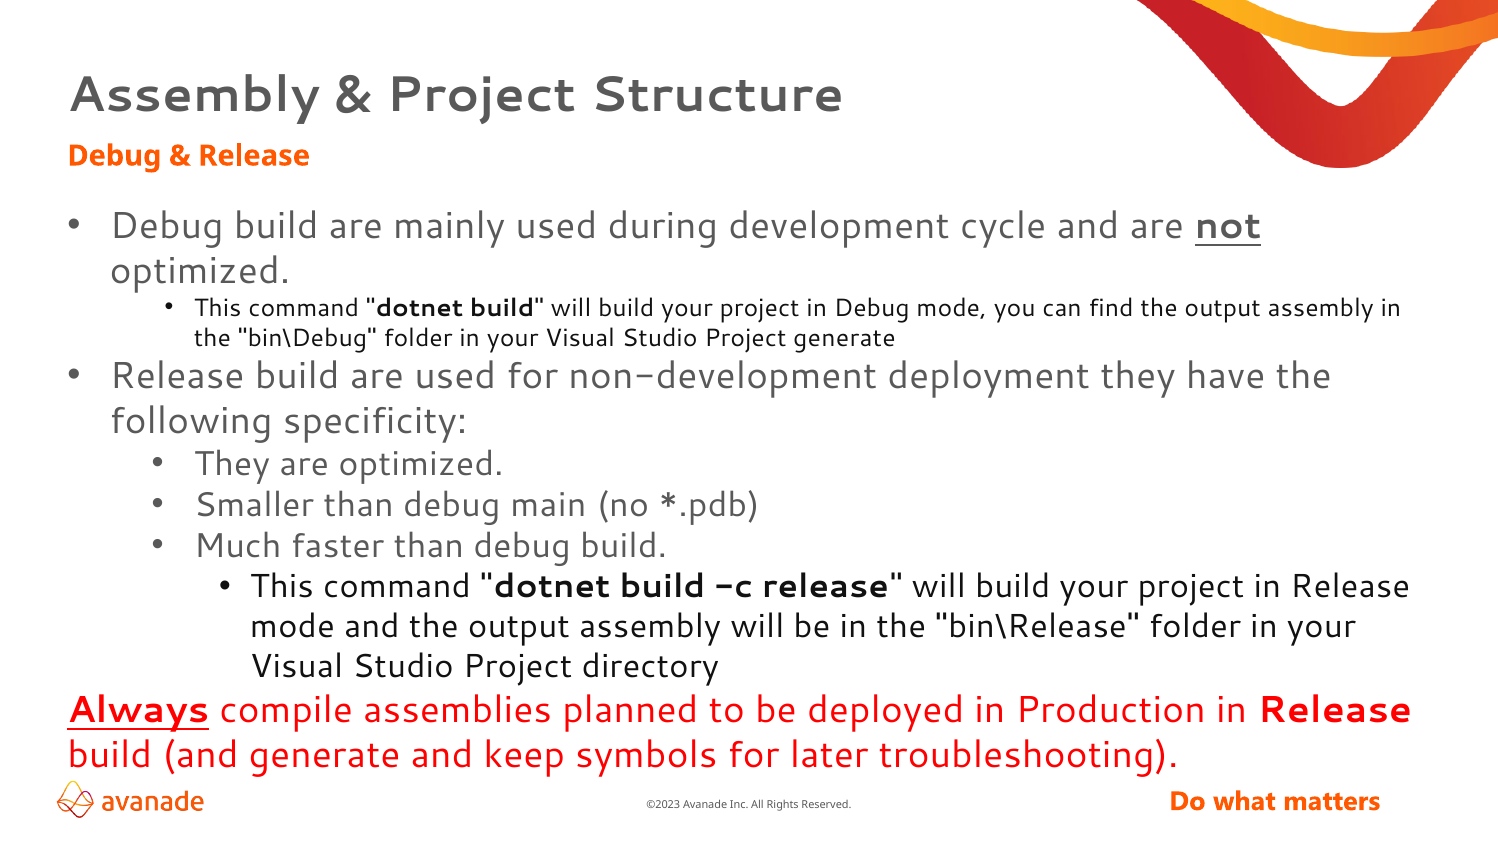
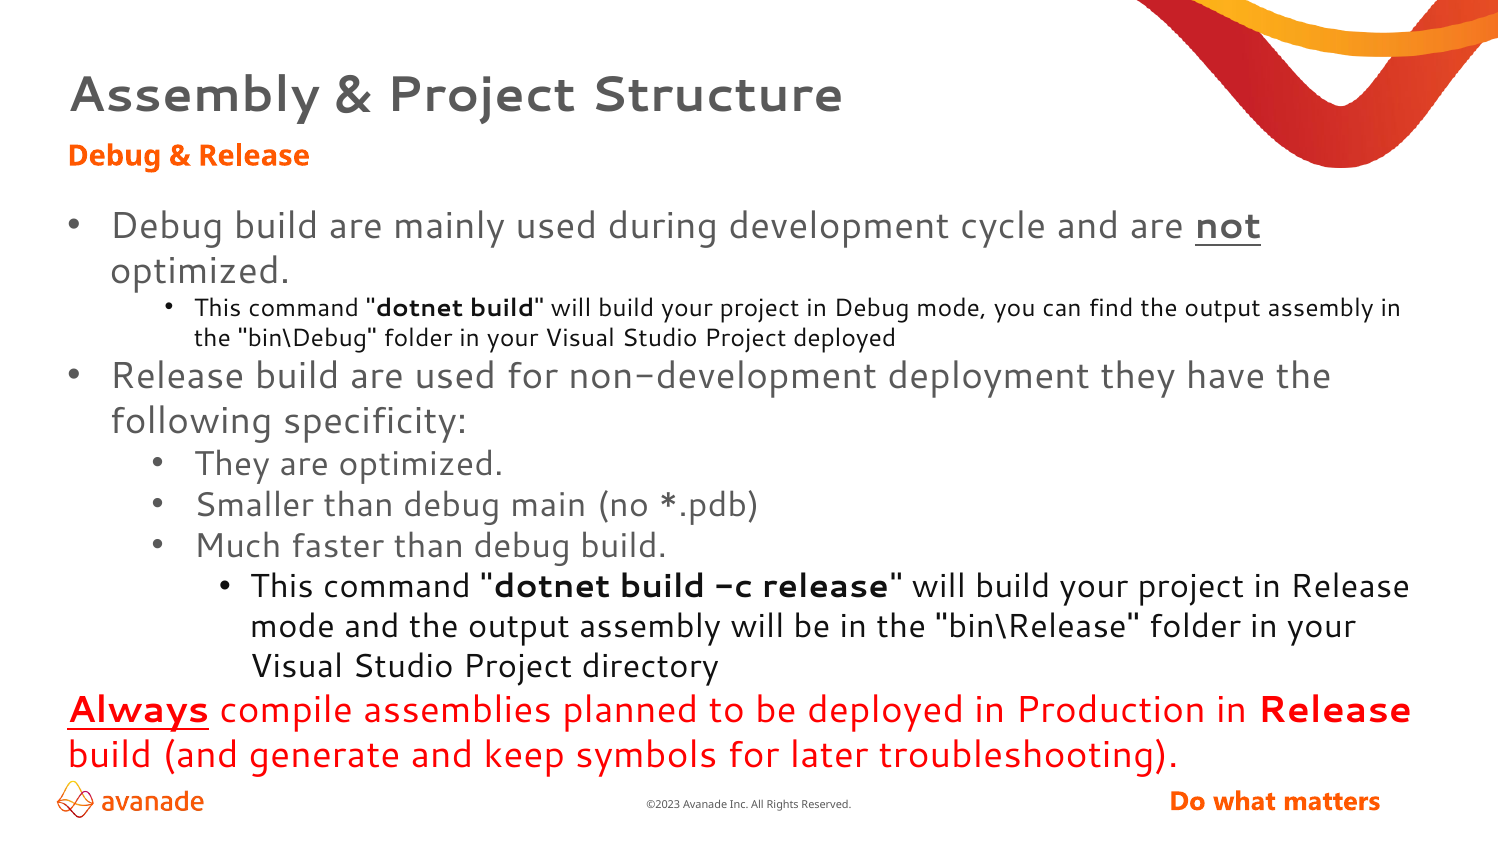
Project generate: generate -> deployed
